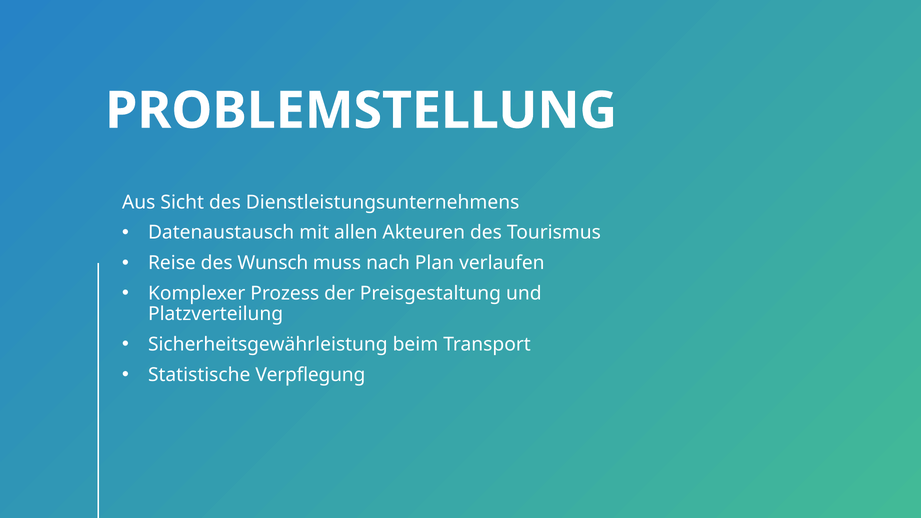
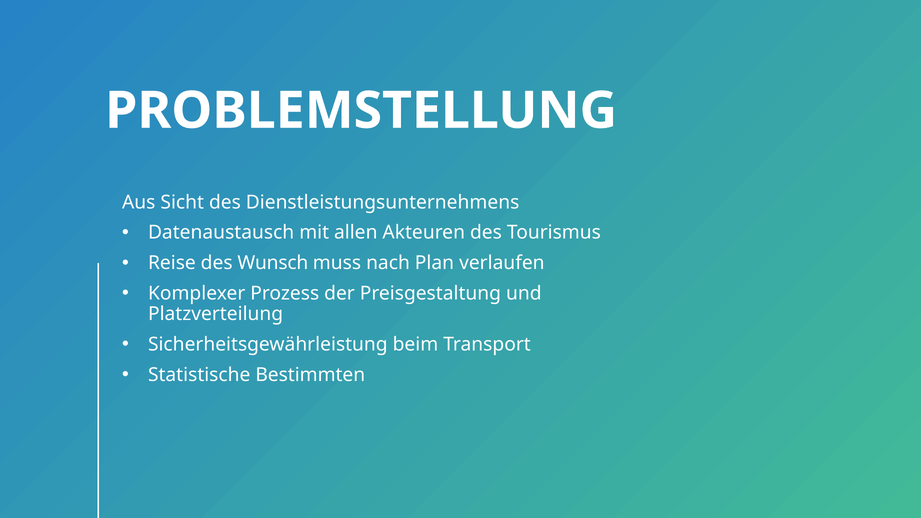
Verpflegung: Verpflegung -> Bestimmten
